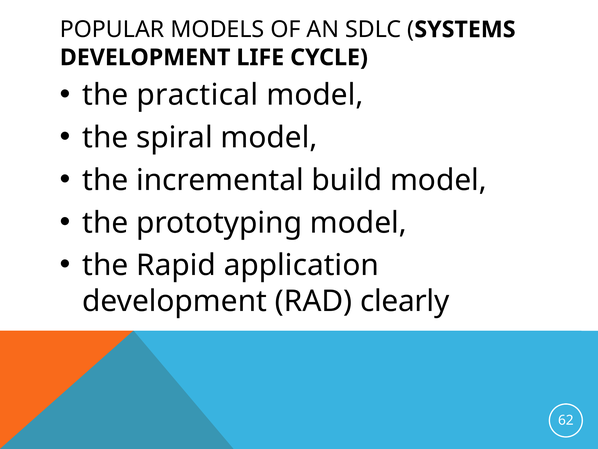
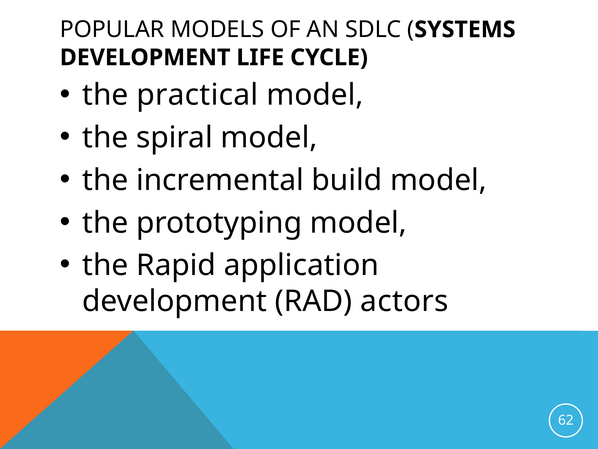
clearly: clearly -> actors
